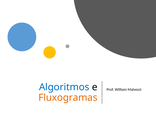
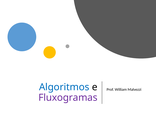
Fluxogramas colour: orange -> purple
